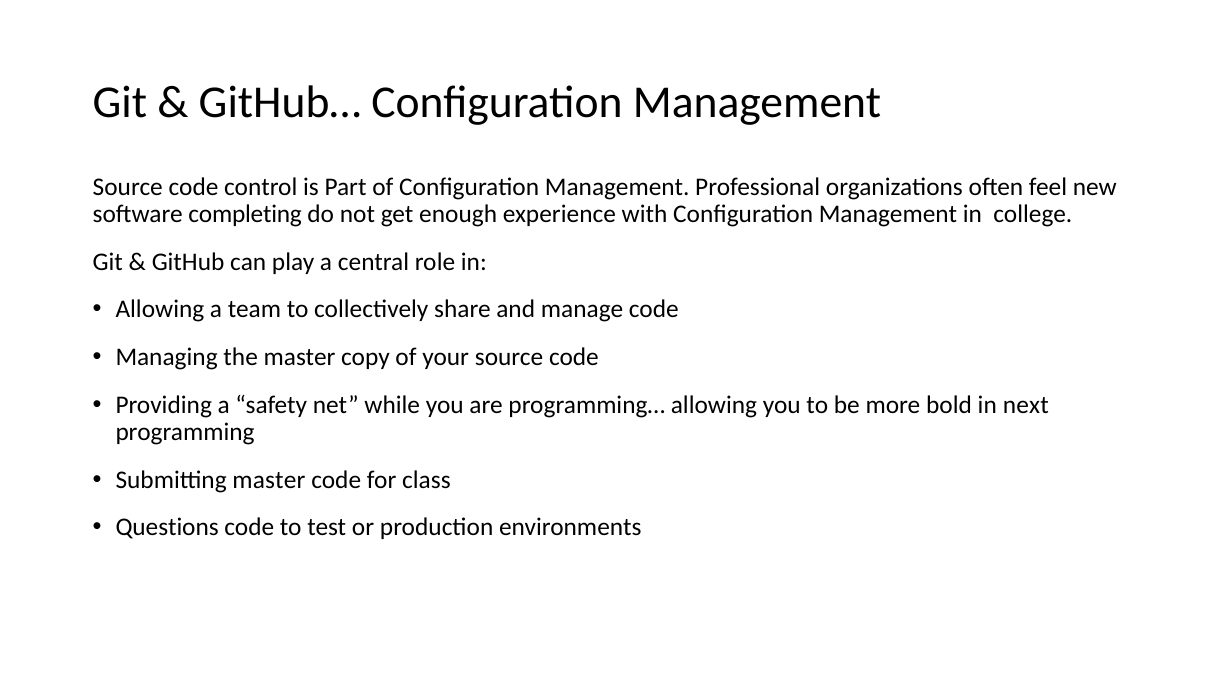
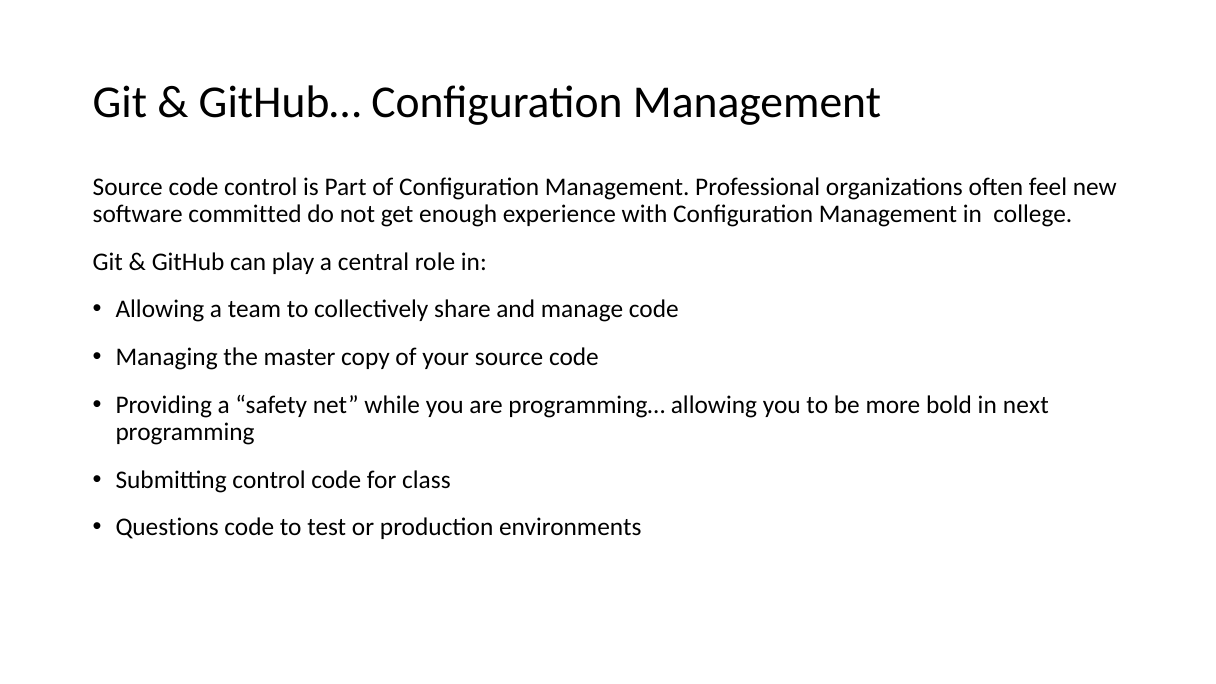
completing: completing -> committed
Submitting master: master -> control
